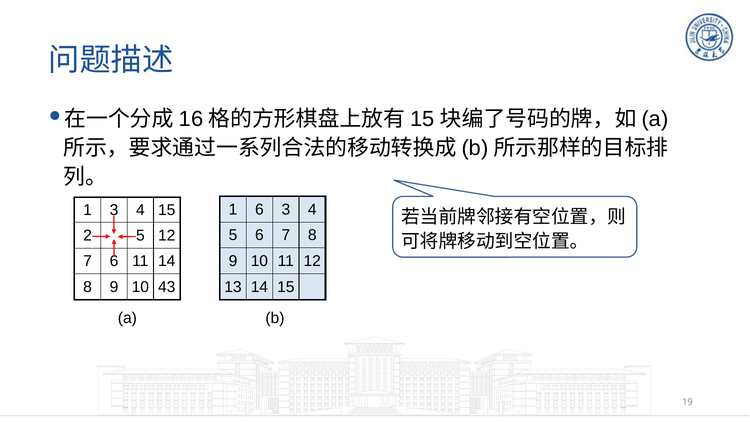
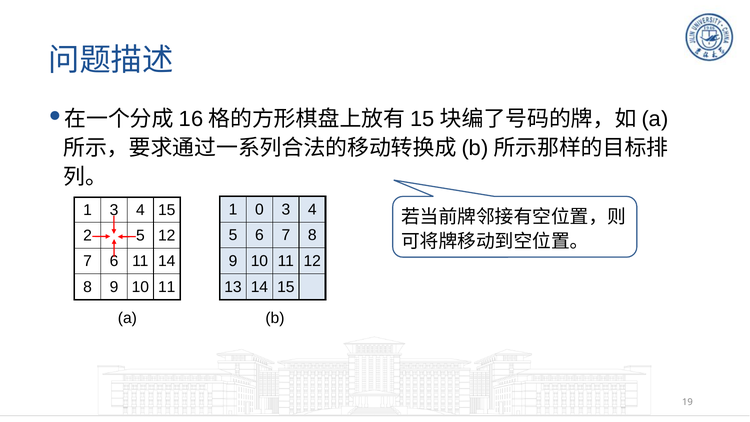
1 6: 6 -> 0
43 at (167, 287): 43 -> 11
